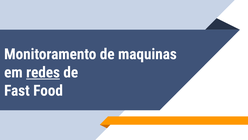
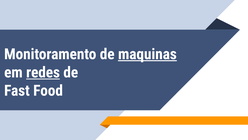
maquinas underline: none -> present
